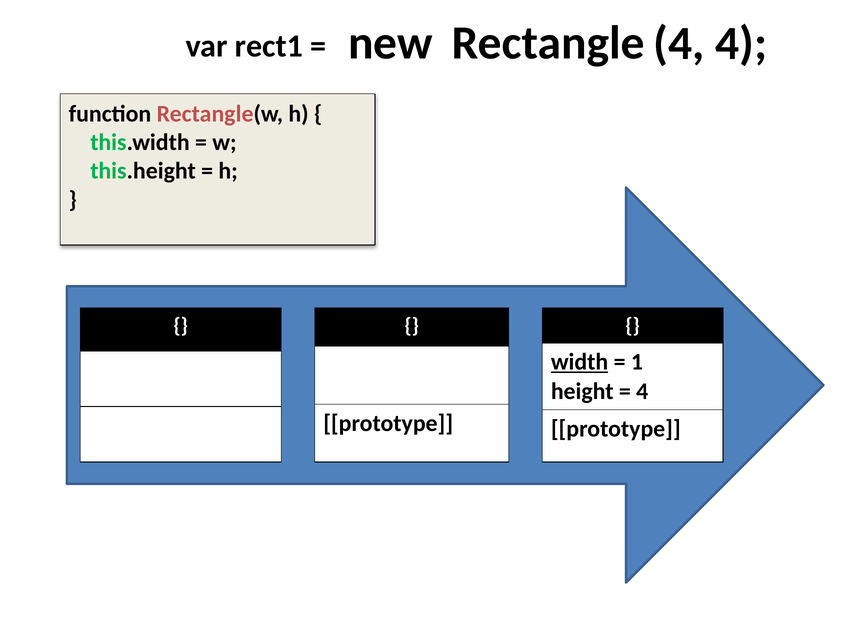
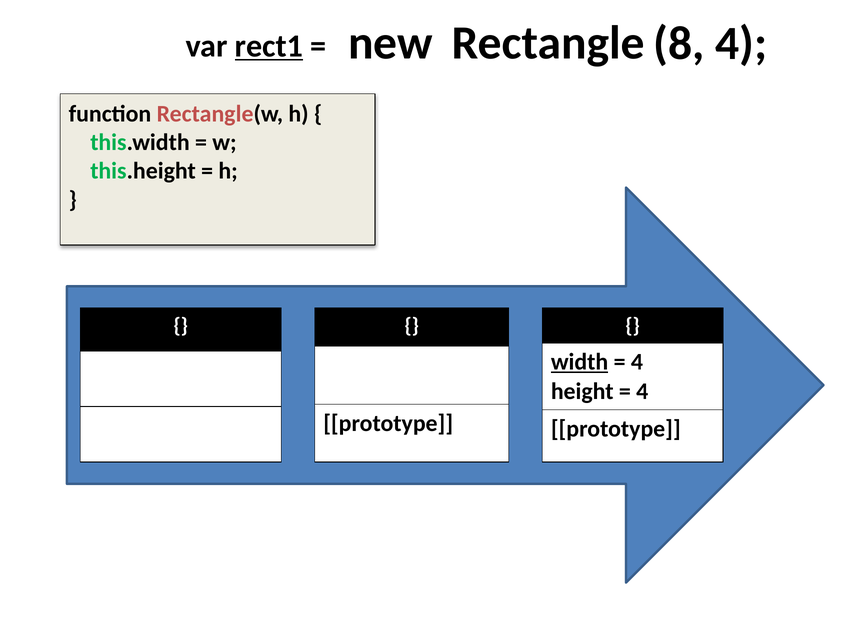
new 4: 4 -> 8
rect1 underline: none -> present
1 at (637, 362): 1 -> 4
